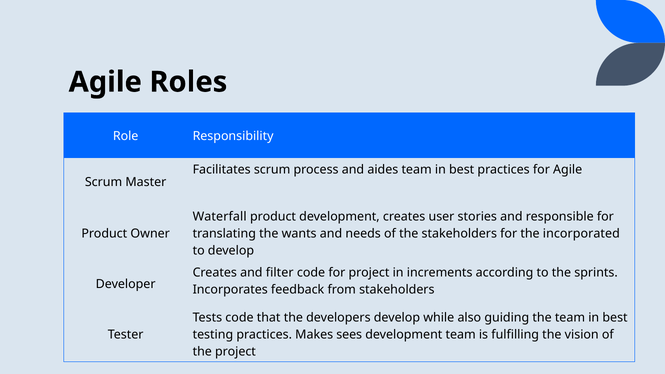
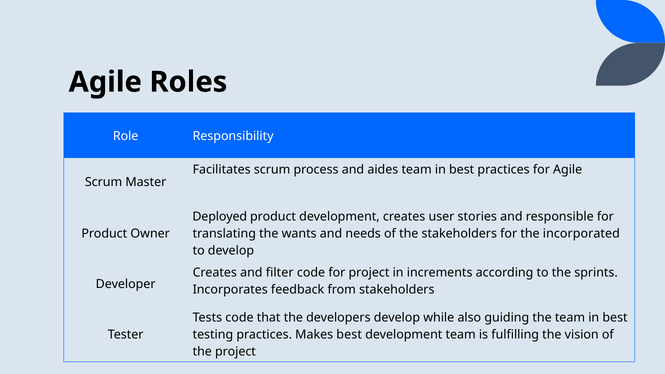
Waterfall: Waterfall -> Deployed
Makes sees: sees -> best
